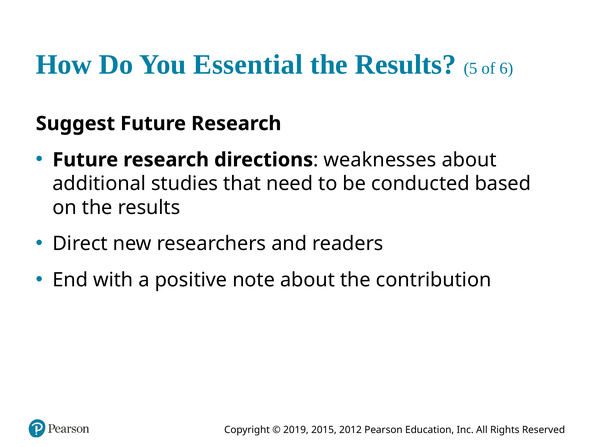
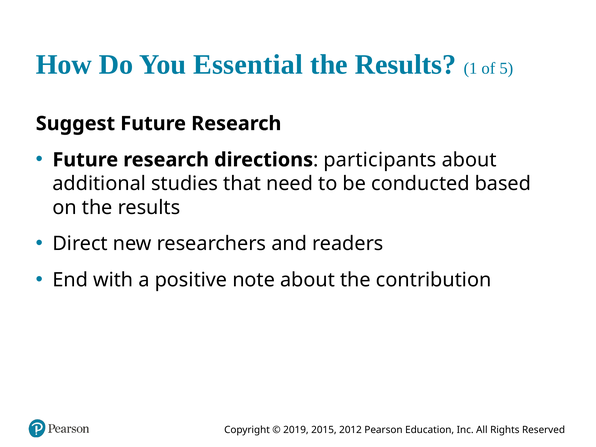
5: 5 -> 1
6: 6 -> 5
weaknesses: weaknesses -> participants
